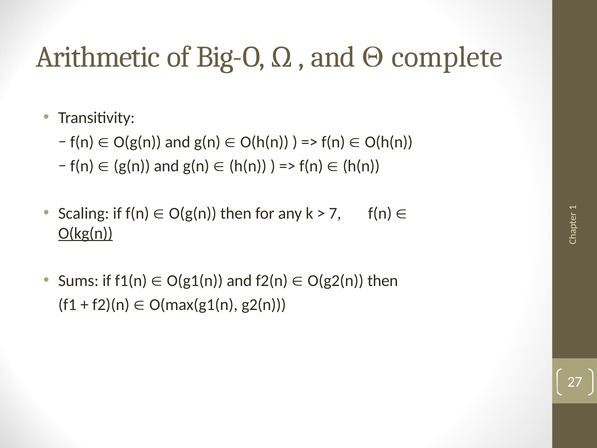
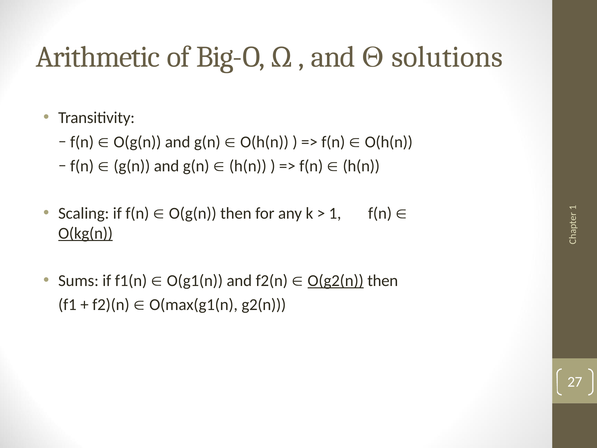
complete: complete -> solutions
7 at (335, 213): 7 -> 1
O(g2(n underline: none -> present
